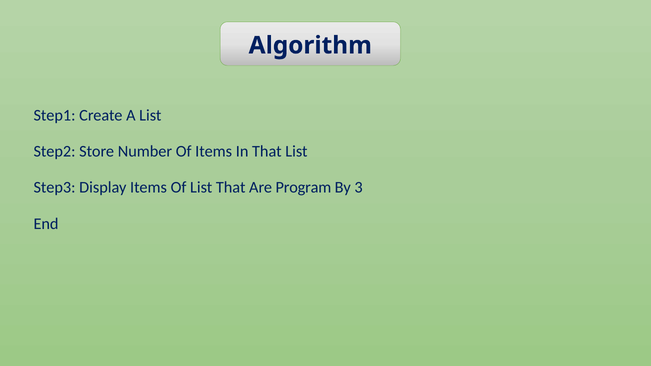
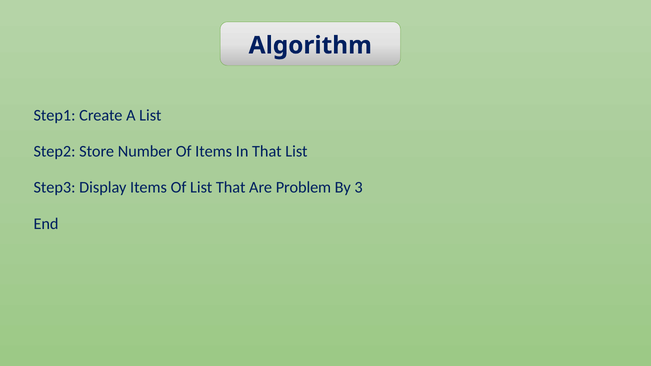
Program: Program -> Problem
